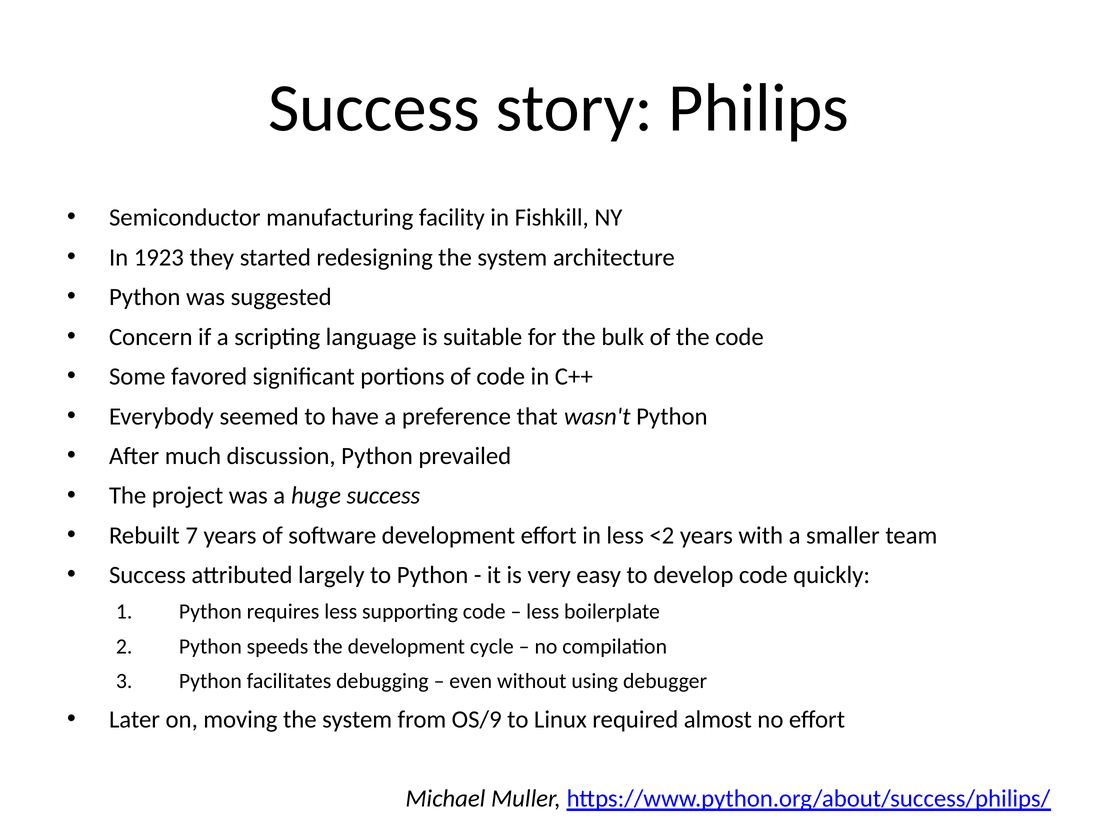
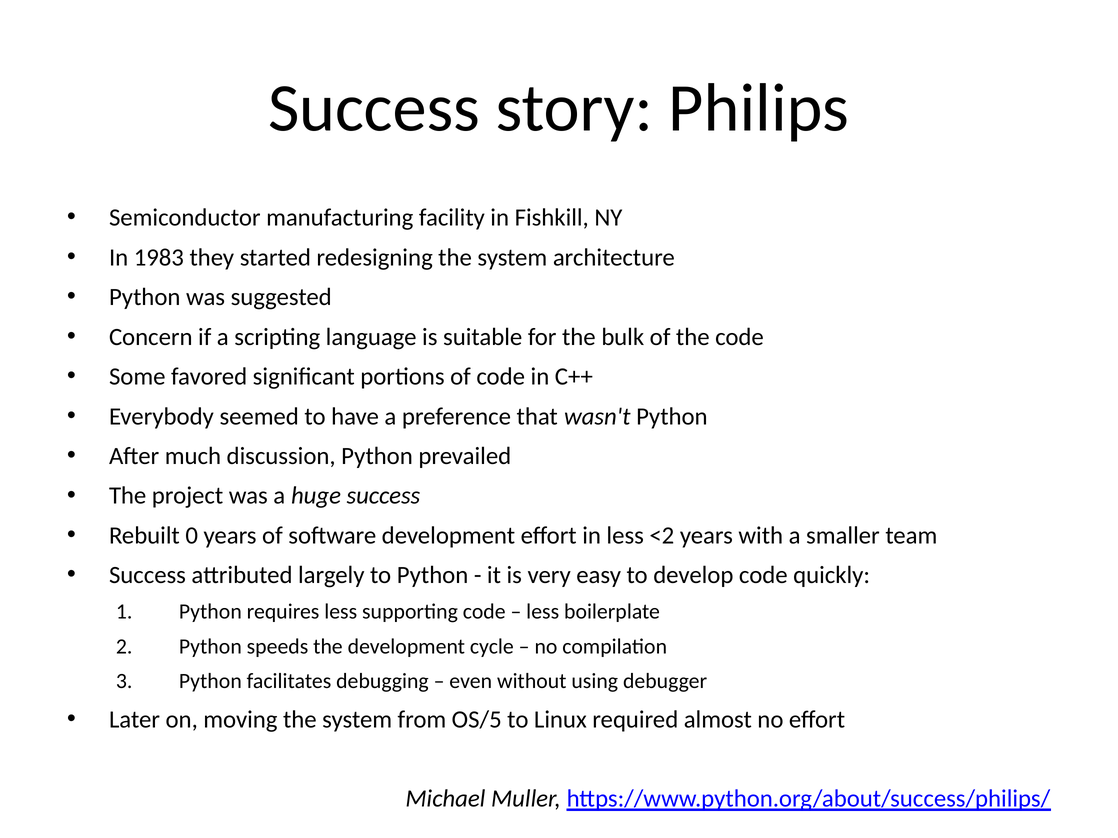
1923: 1923 -> 1983
7: 7 -> 0
OS/9: OS/9 -> OS/5
